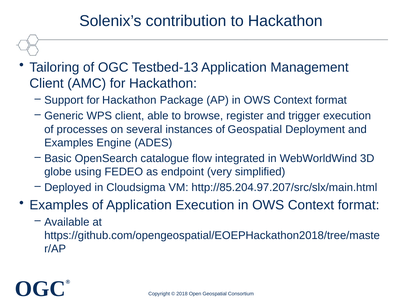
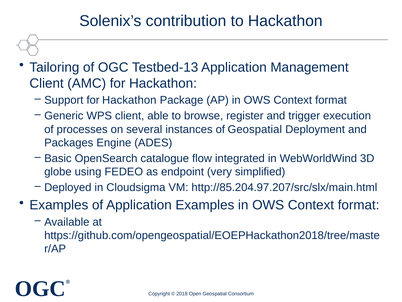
Examples at (69, 143): Examples -> Packages
Application Execution: Execution -> Examples
